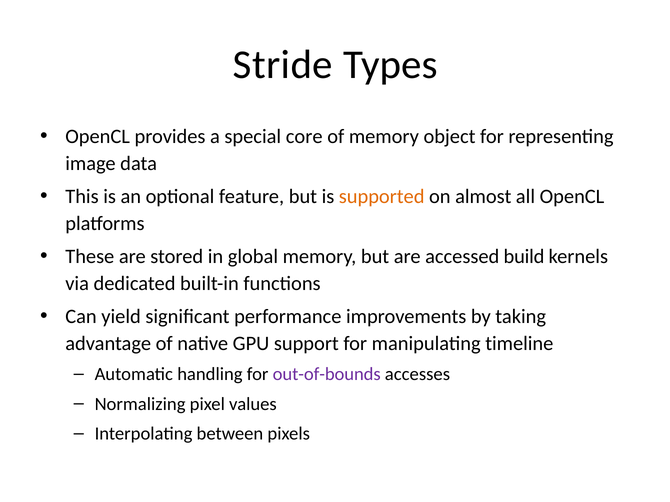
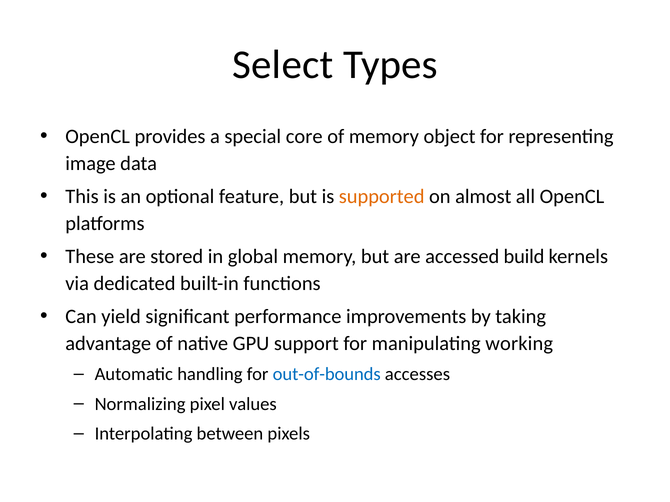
Stride: Stride -> Select
timeline: timeline -> working
out-of-bounds colour: purple -> blue
